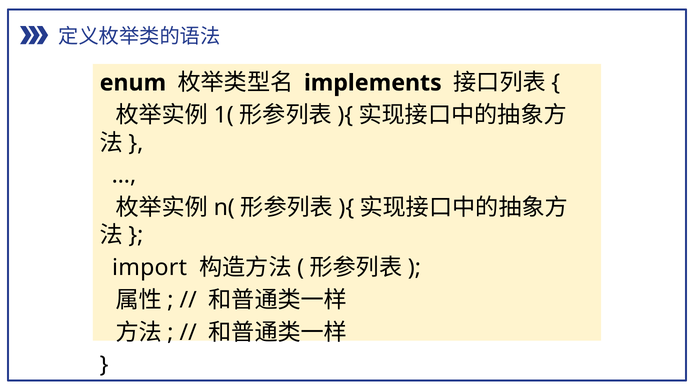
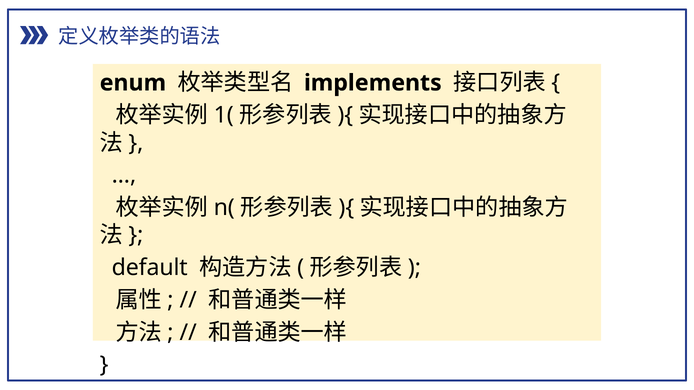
import: import -> default
